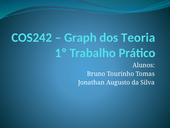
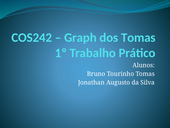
dos Teoria: Teoria -> Tomas
